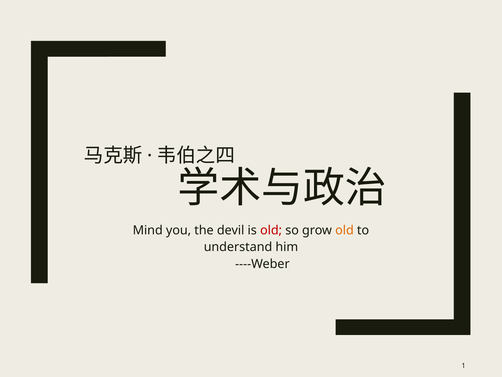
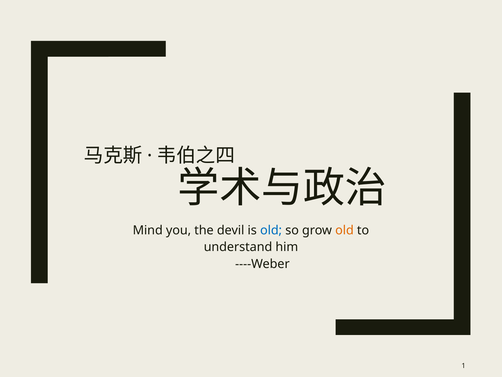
old at (271, 230) colour: red -> blue
